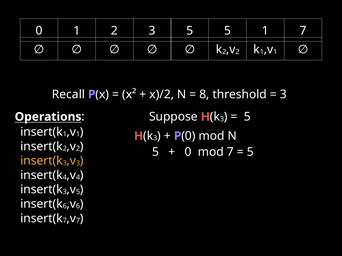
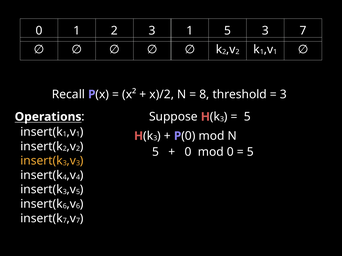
3 5: 5 -> 1
5 1: 1 -> 3
mod 7: 7 -> 0
